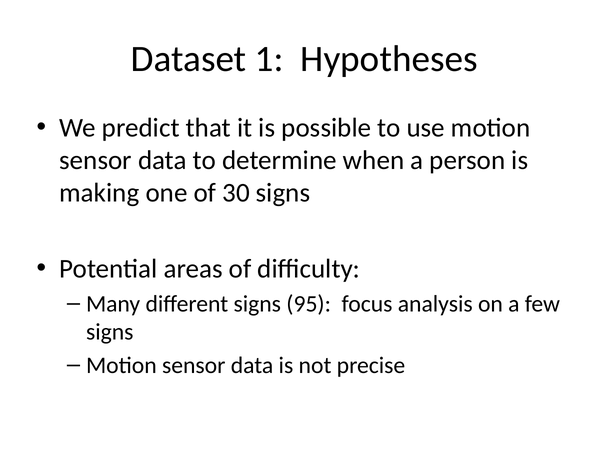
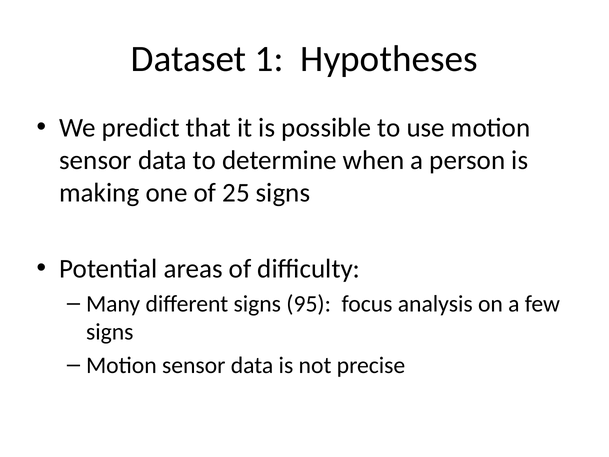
30: 30 -> 25
